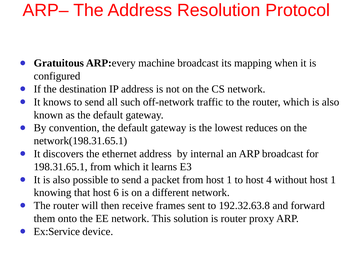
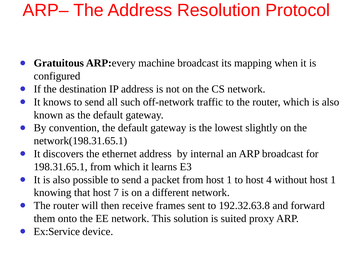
reduces: reduces -> slightly
6: 6 -> 7
is router: router -> suited
